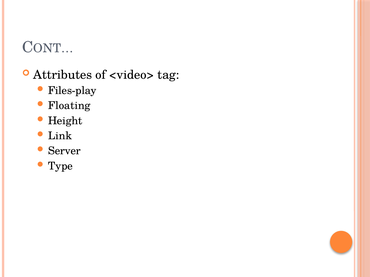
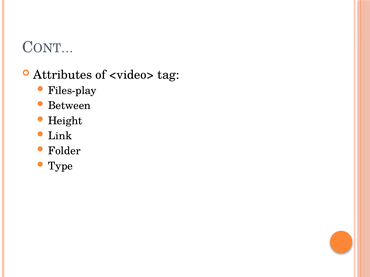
Floating: Floating -> Between
Server: Server -> Folder
